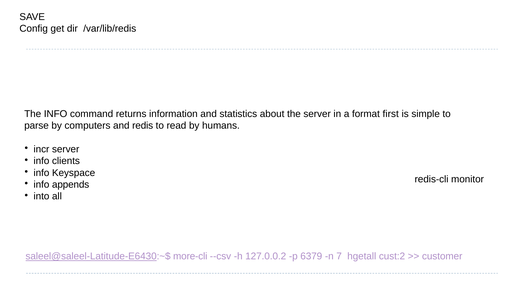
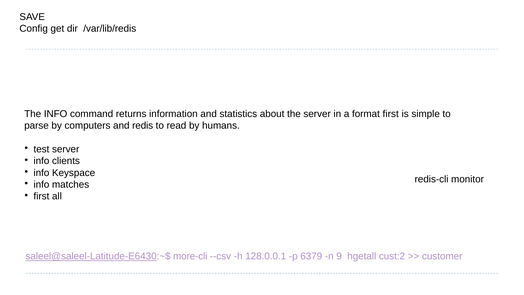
incr: incr -> test
appends: appends -> matches
into at (41, 196): into -> first
127.0.0.2: 127.0.0.2 -> 128.0.0.1
7: 7 -> 9
